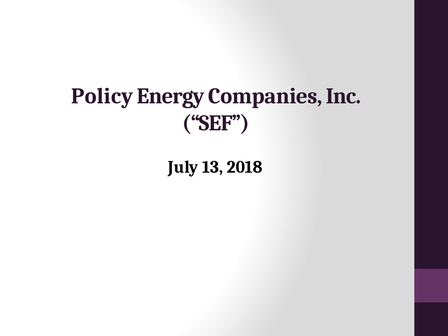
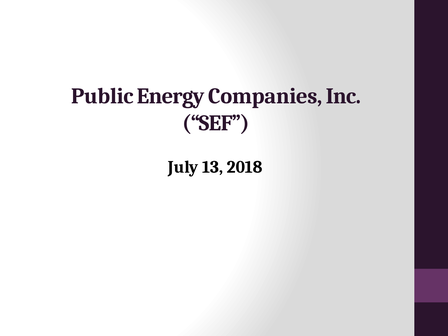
Policy: Policy -> Public
